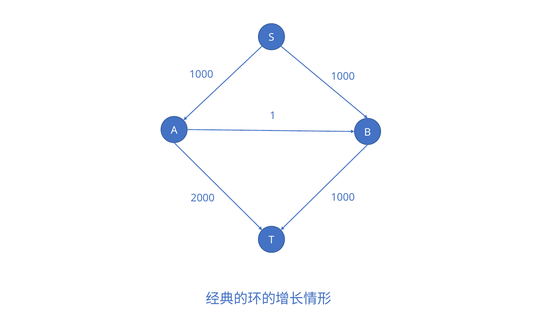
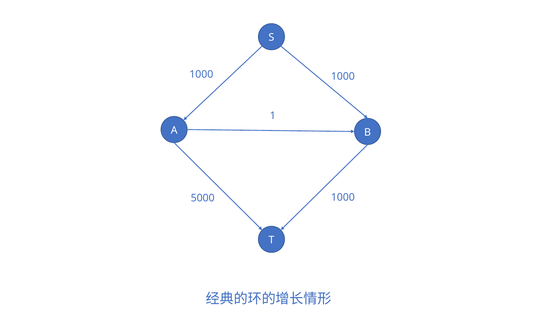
2000: 2000 -> 5000
